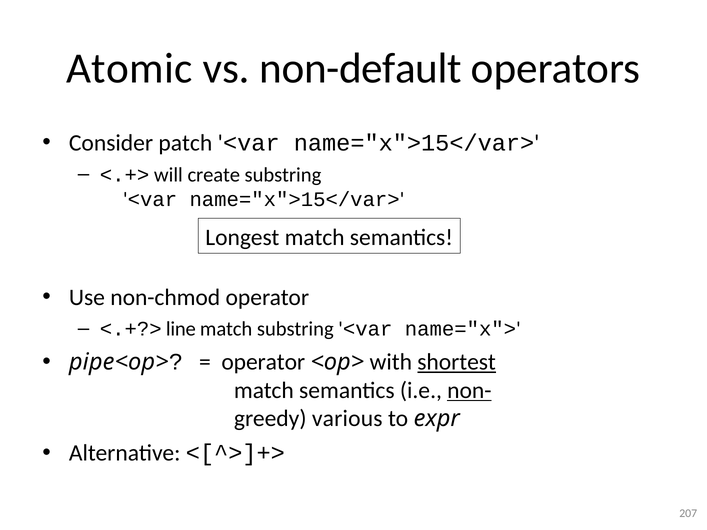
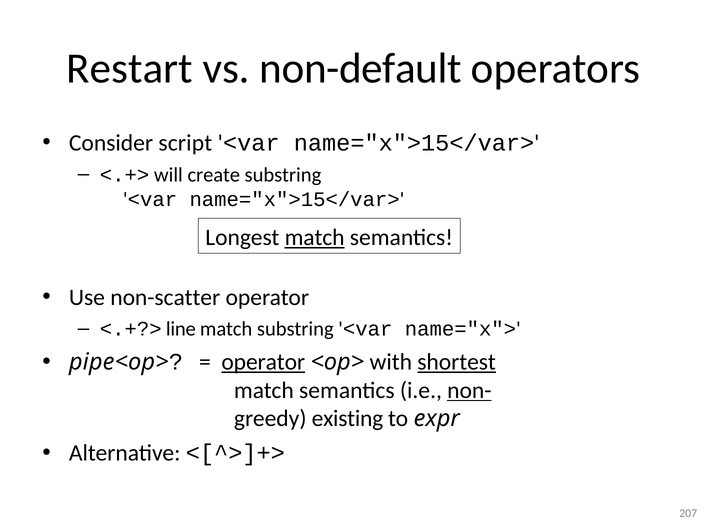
Atomic: Atomic -> Restart
patch: patch -> script
match at (315, 238) underline: none -> present
non-chmod: non-chmod -> non-scatter
operator at (263, 362) underline: none -> present
various: various -> existing
